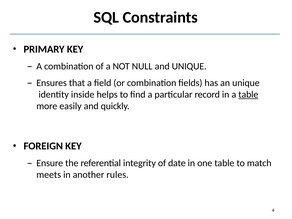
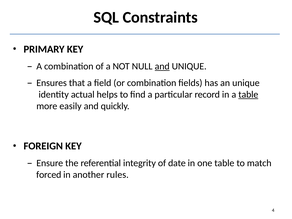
and at (162, 66) underline: none -> present
inside: inside -> actual
meets: meets -> forced
